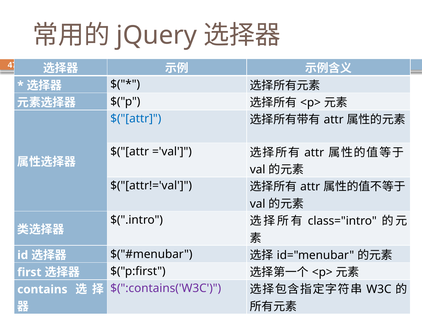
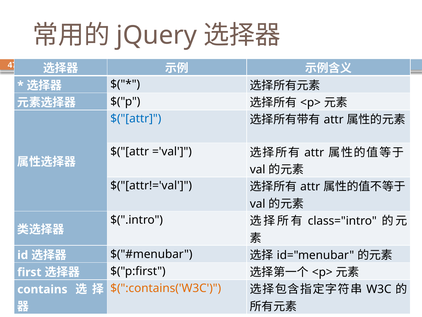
$(":contains('W3C colour: purple -> orange
